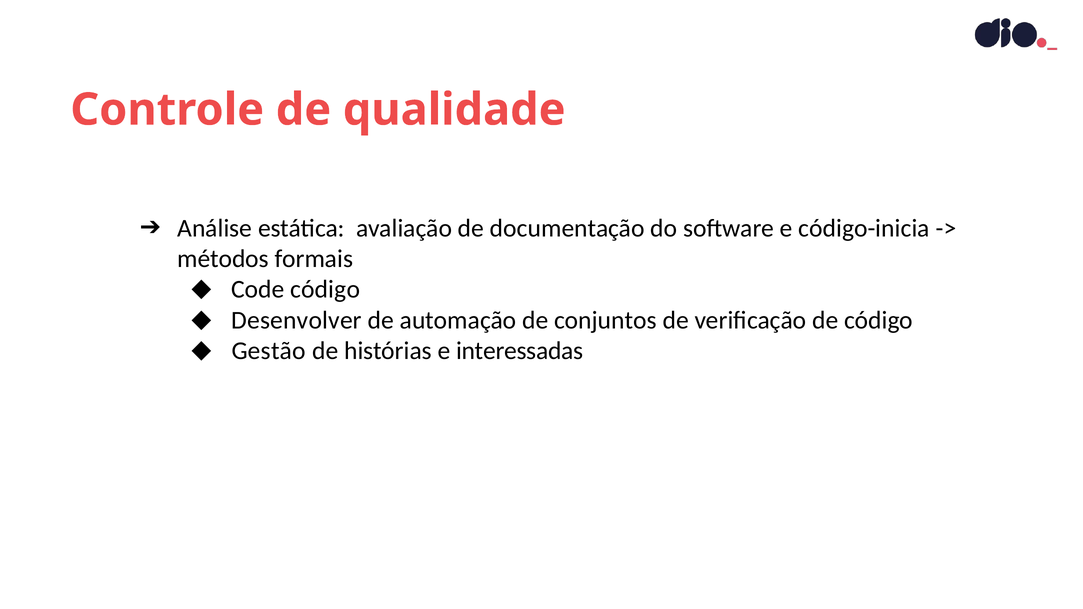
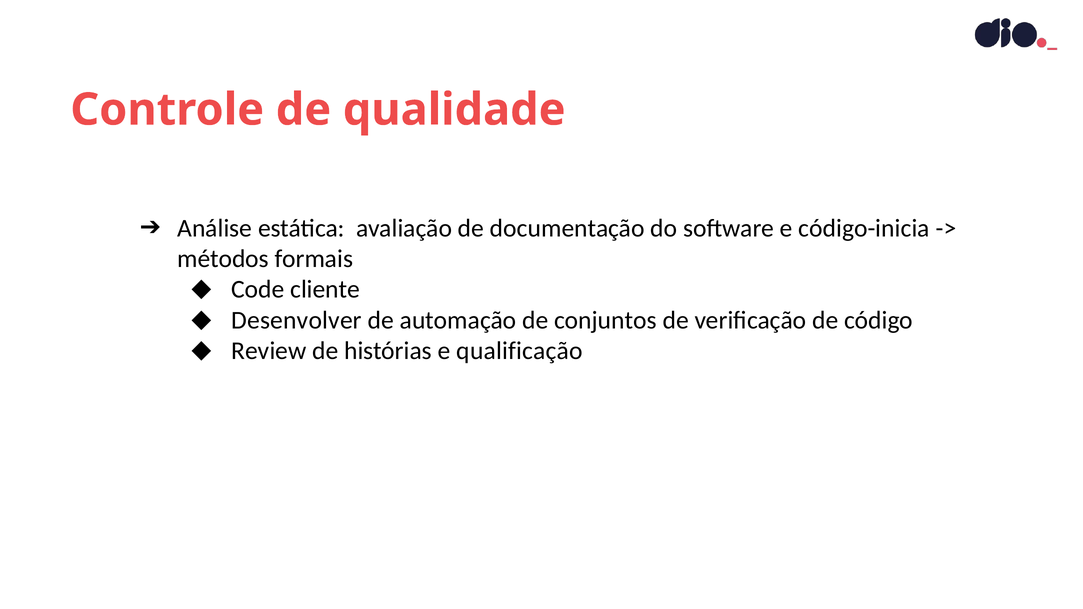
Code código: código -> cliente
Gestão: Gestão -> Review
interessadas: interessadas -> qualificação
